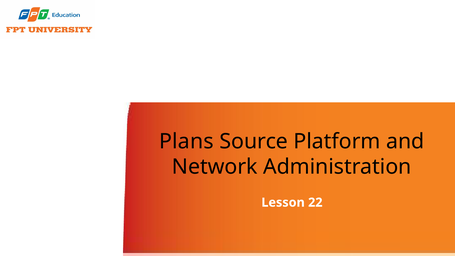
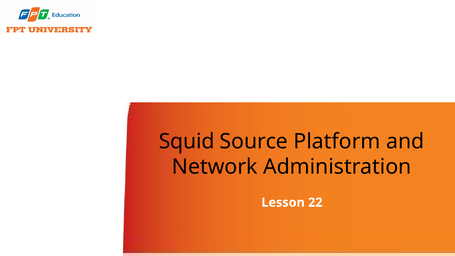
Plans: Plans -> Squid
